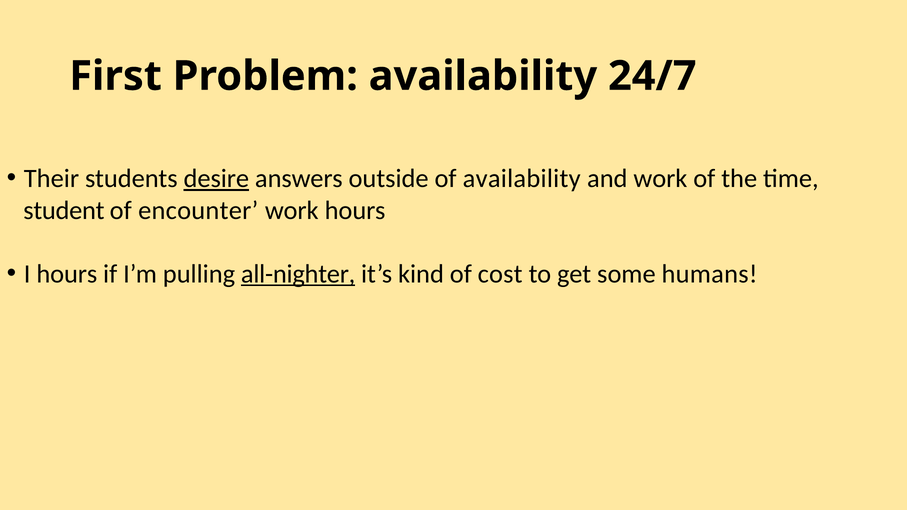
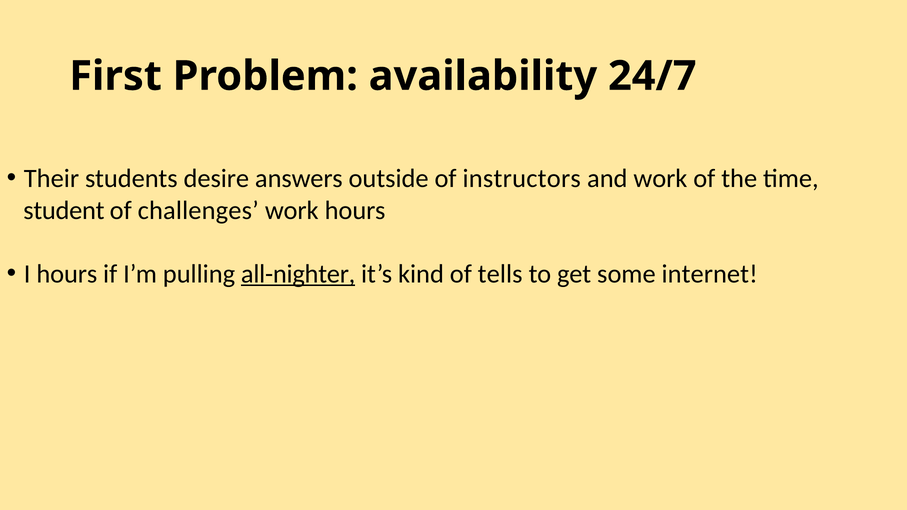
desire underline: present -> none
of availability: availability -> instructors
encounter: encounter -> challenges
cost: cost -> tells
humans: humans -> internet
